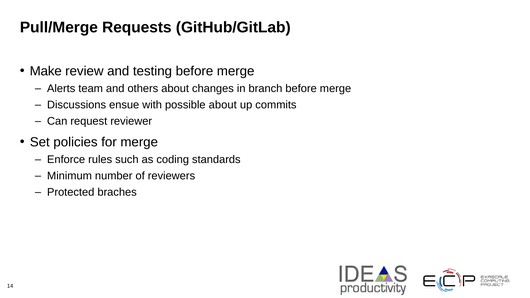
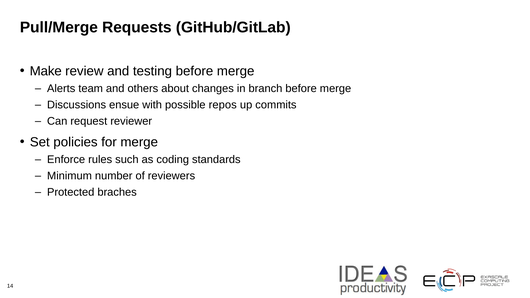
possible about: about -> repos
